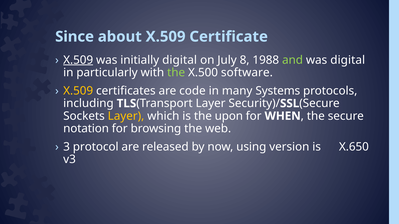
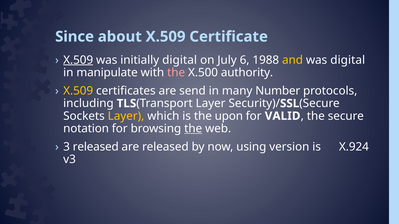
8: 8 -> 6
and colour: light green -> yellow
particularly: particularly -> manipulate
the at (176, 73) colour: light green -> pink
software: software -> authority
code: code -> send
Systems: Systems -> Number
WHEN: WHEN -> VALID
the at (193, 129) underline: none -> present
3 protocol: protocol -> released
X.650: X.650 -> X.924
